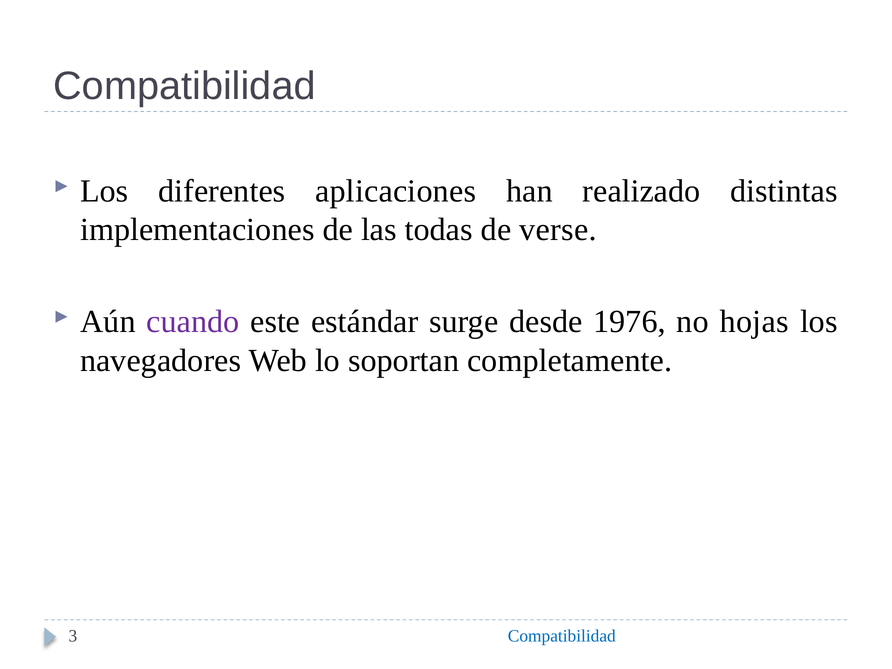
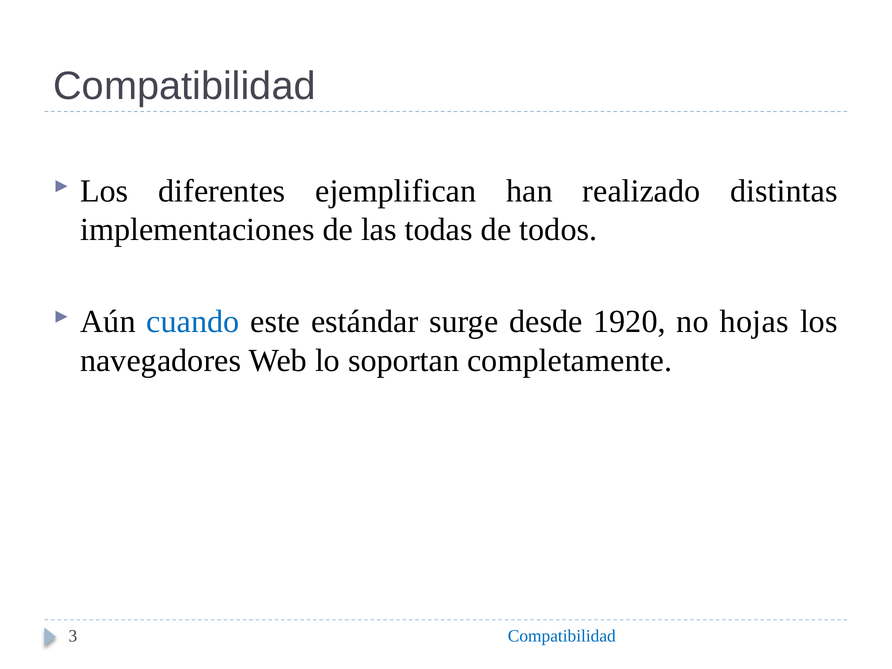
aplicaciones: aplicaciones -> ejemplifican
verse: verse -> todos
cuando colour: purple -> blue
1976: 1976 -> 1920
